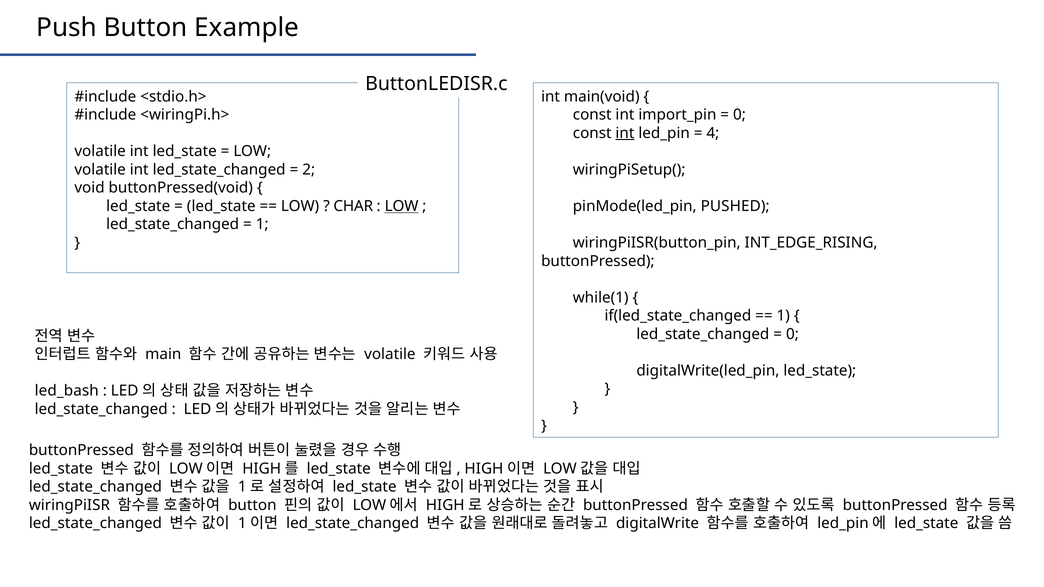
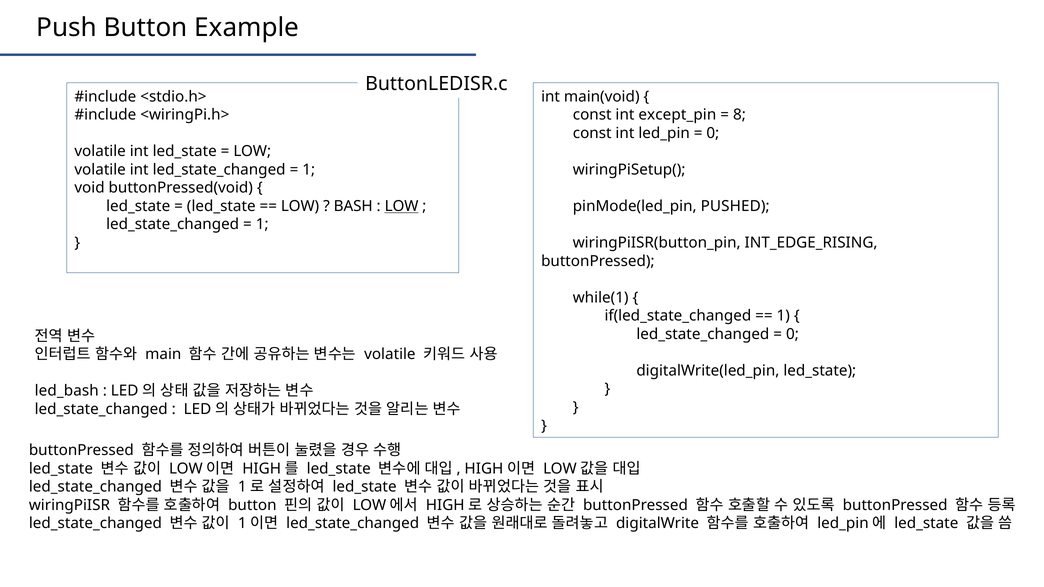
import_pin: import_pin -> except_pin
0 at (739, 115): 0 -> 8
int at (625, 133) underline: present -> none
4 at (713, 133): 4 -> 0
2 at (309, 170): 2 -> 1
CHAR: CHAR -> BASH
